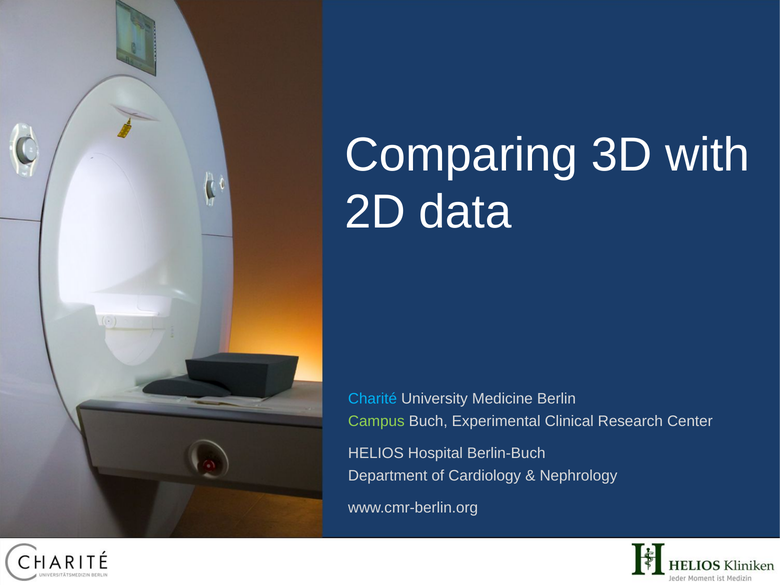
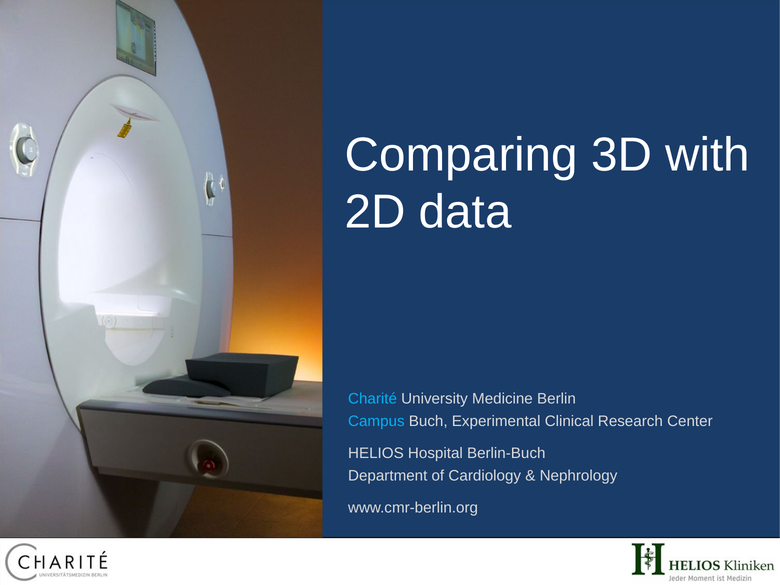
Campus colour: light green -> light blue
